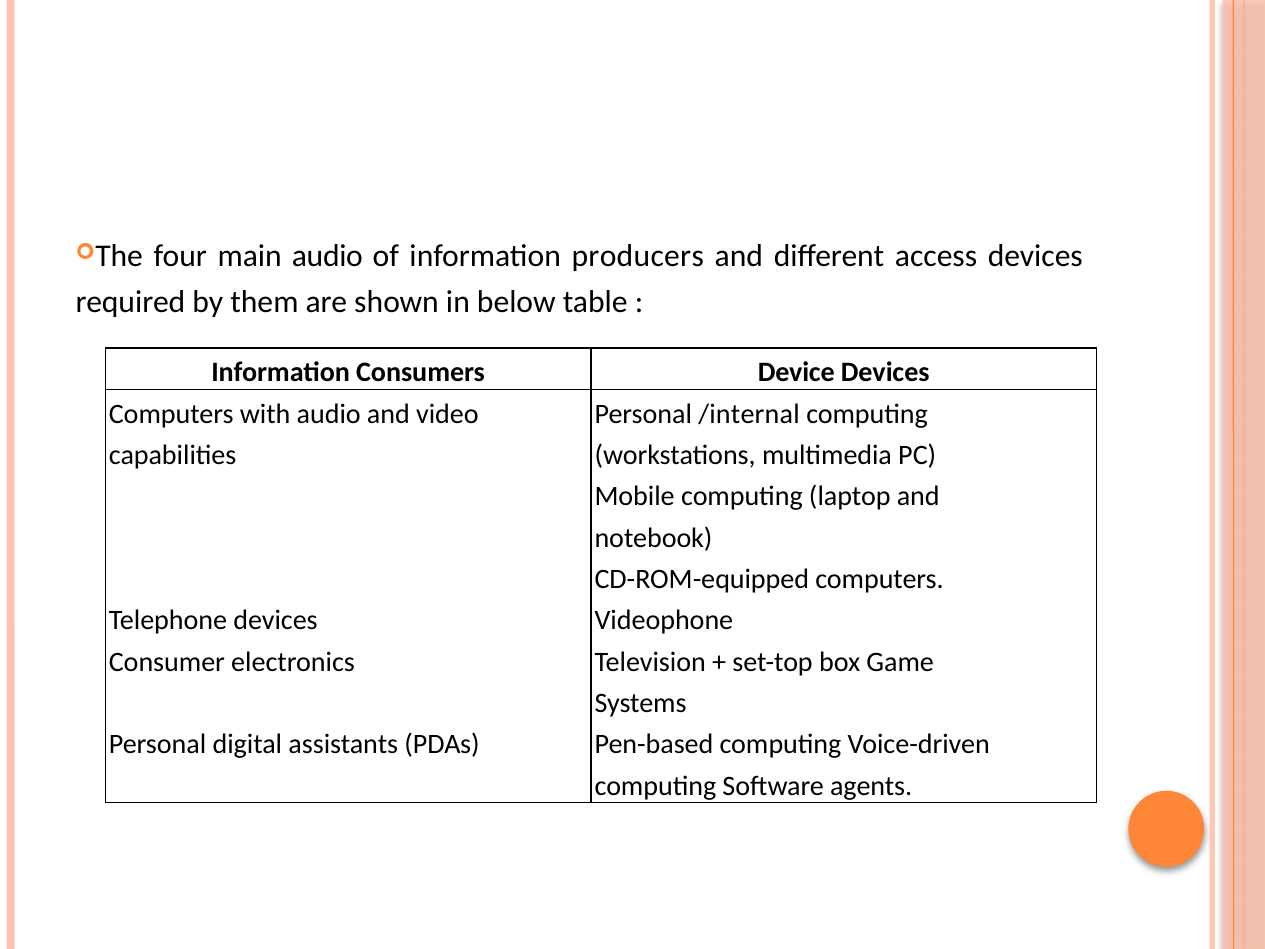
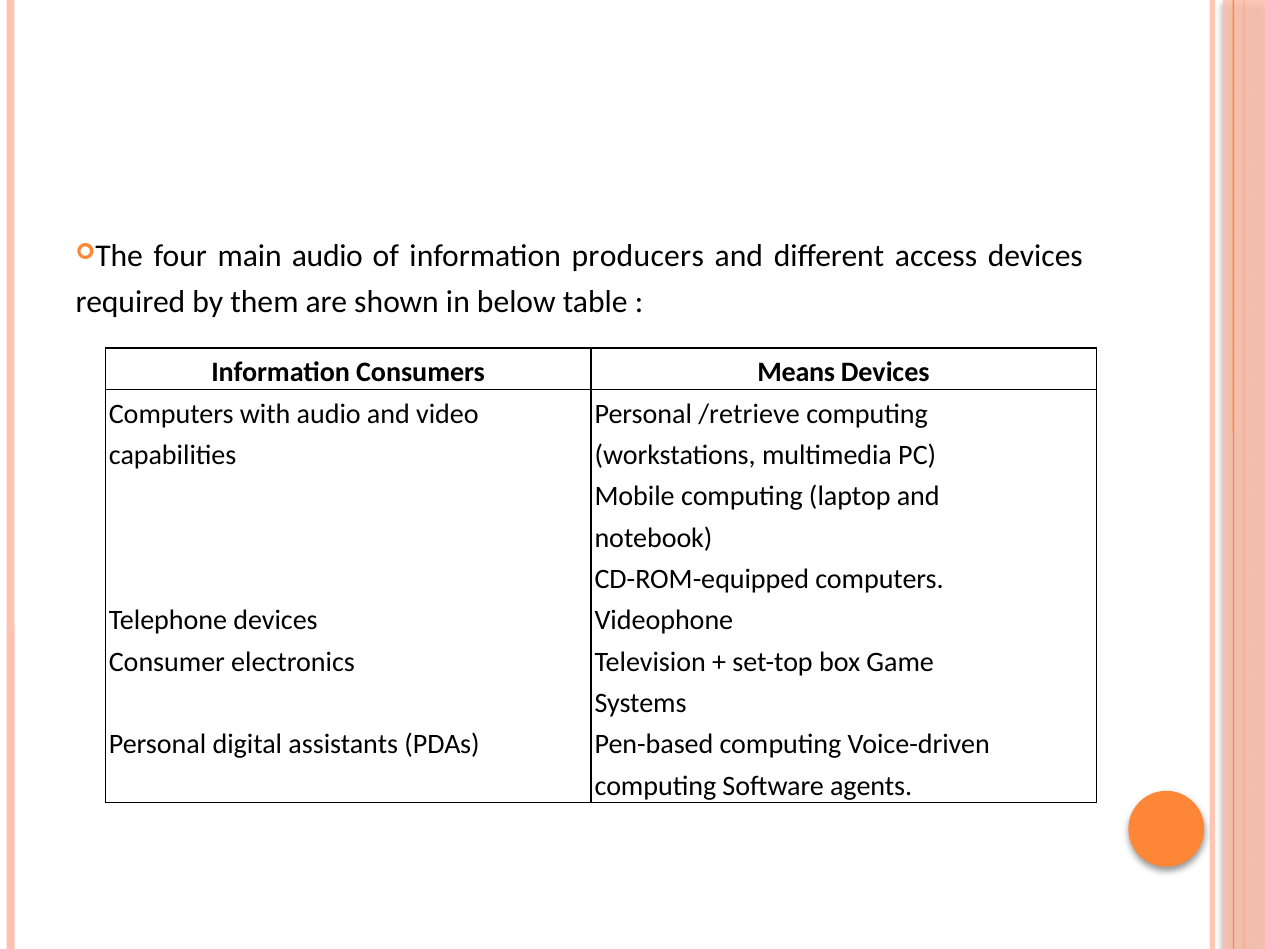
Device: Device -> Means
/internal: /internal -> /retrieve
